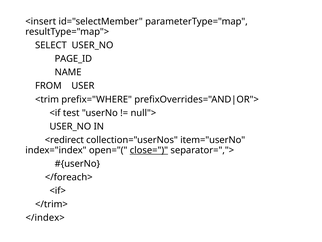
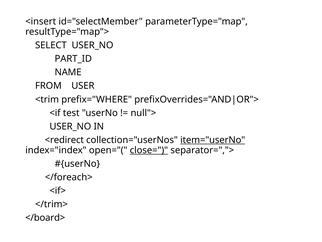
PAGE_ID: PAGE_ID -> PART_ID
item="userNo underline: none -> present
</index>: </index> -> </board>
